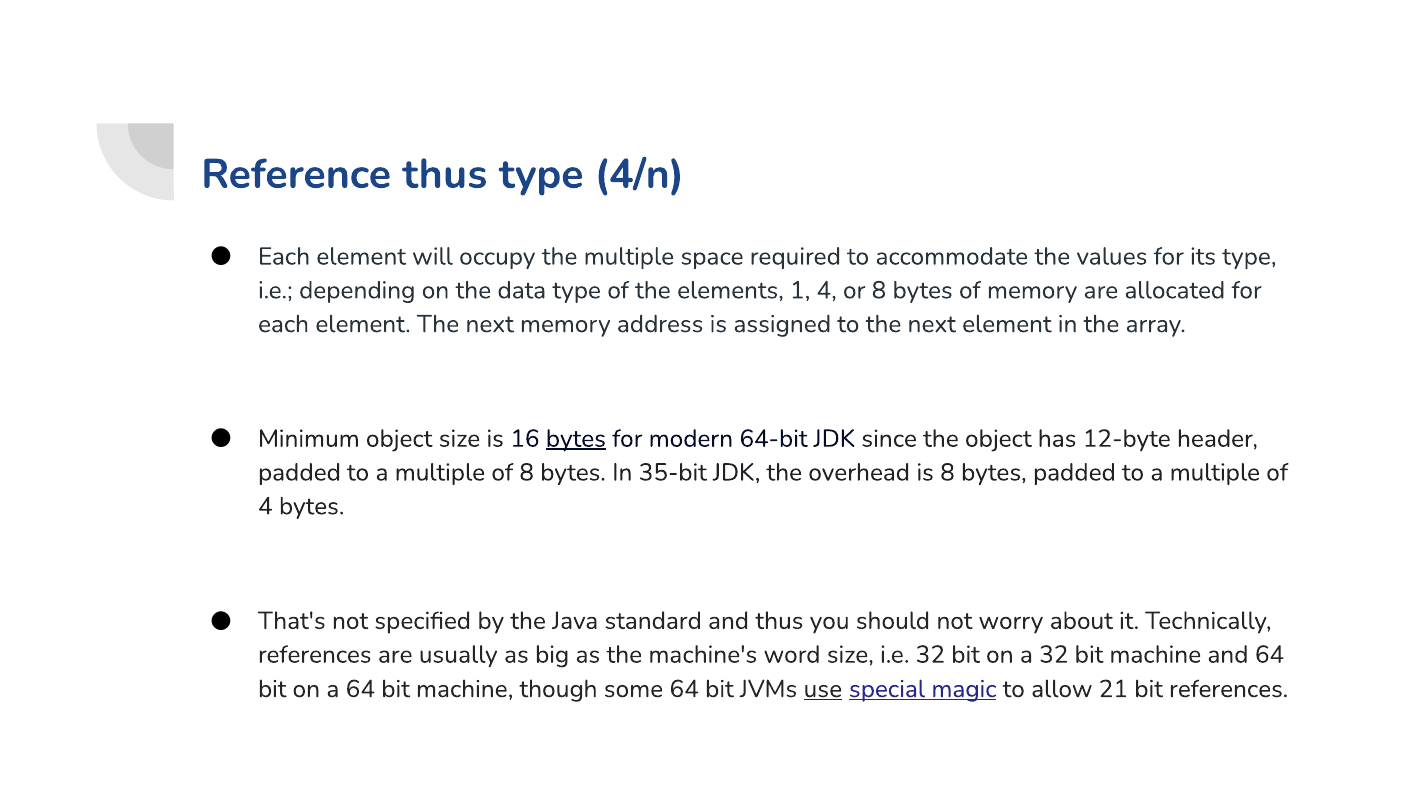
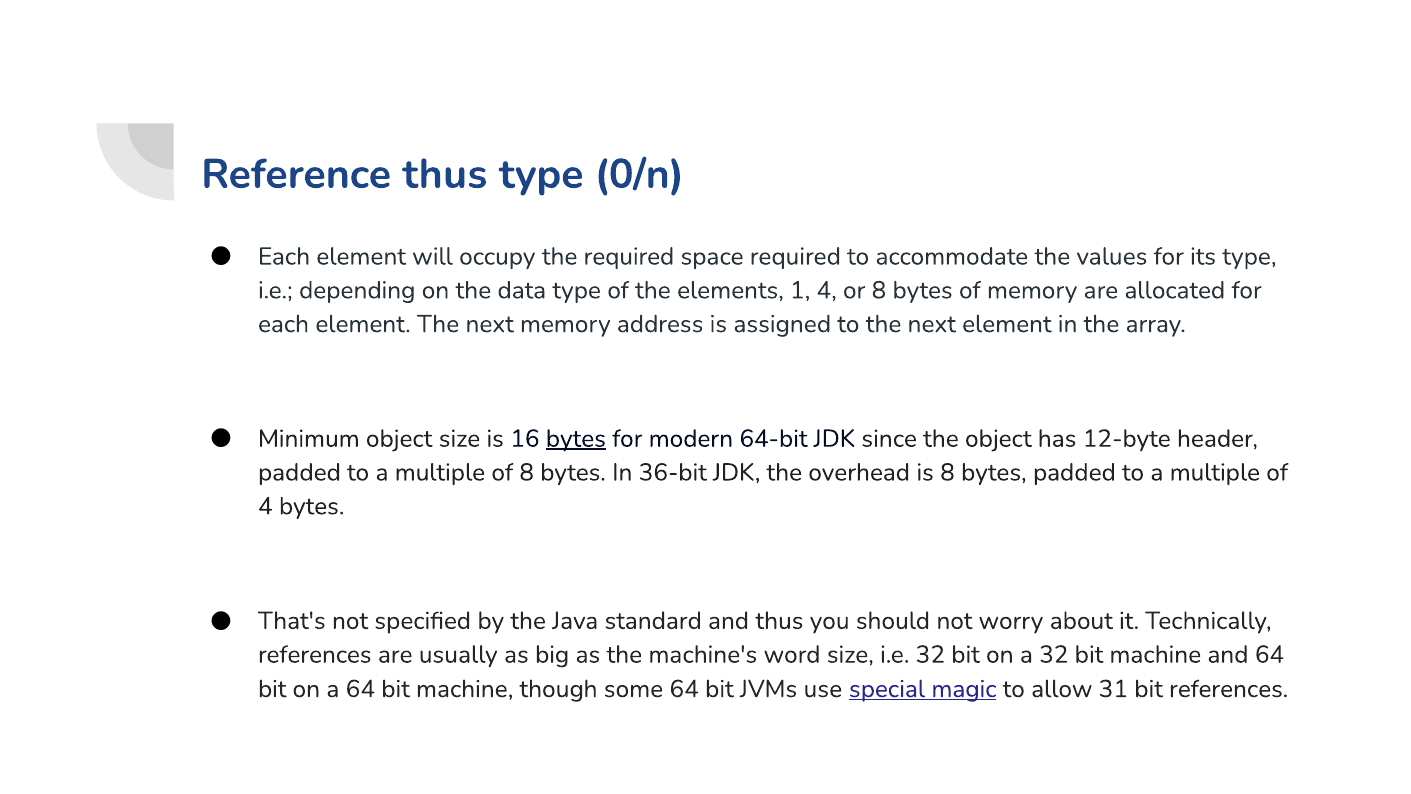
4/n: 4/n -> 0/n
the multiple: multiple -> required
35-bit: 35-bit -> 36-bit
use underline: present -> none
21: 21 -> 31
